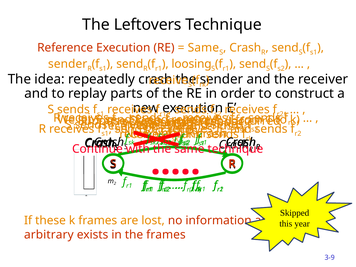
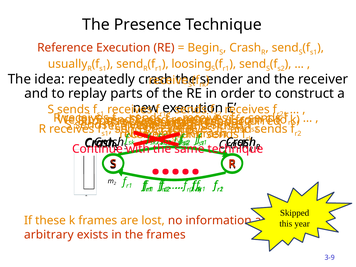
Leftovers: Leftovers -> Presence
Same at (203, 48): Same -> Begin
sender at (68, 64): sender -> usually
